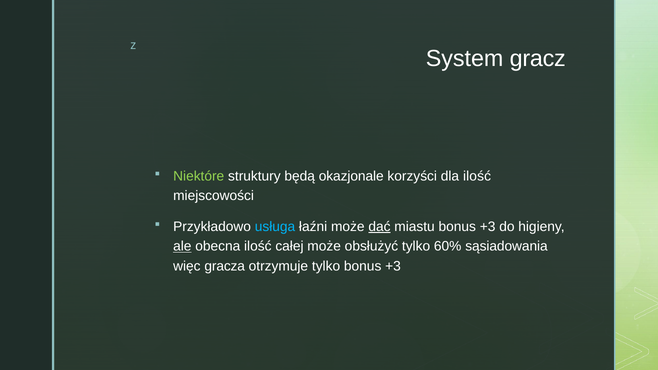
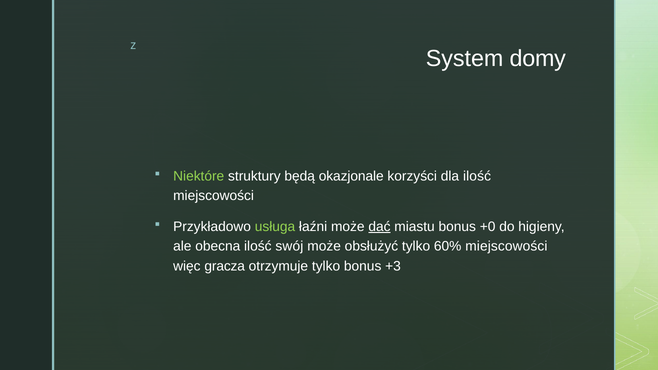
gracz: gracz -> domy
usługa colour: light blue -> light green
miastu bonus +3: +3 -> +0
ale underline: present -> none
całej: całej -> swój
60% sąsiadowania: sąsiadowania -> miejscowości
